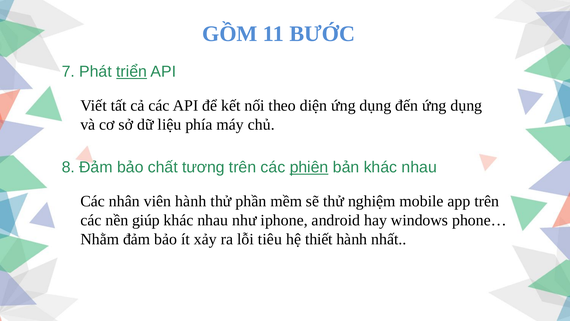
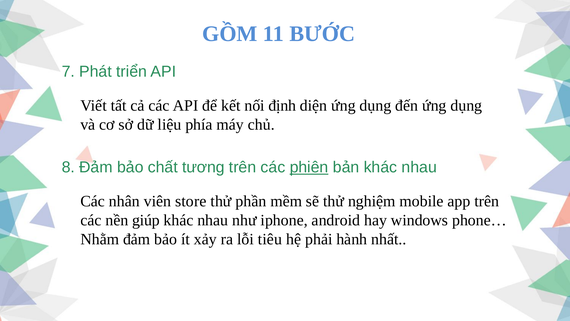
triển underline: present -> none
theo: theo -> định
viên hành: hành -> store
thiết: thiết -> phải
